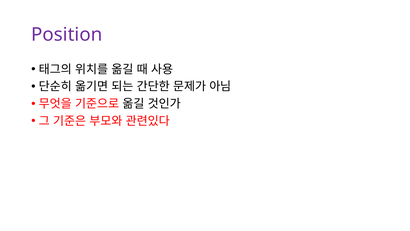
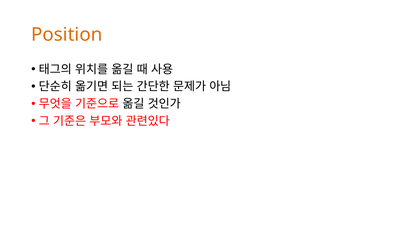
Position colour: purple -> orange
